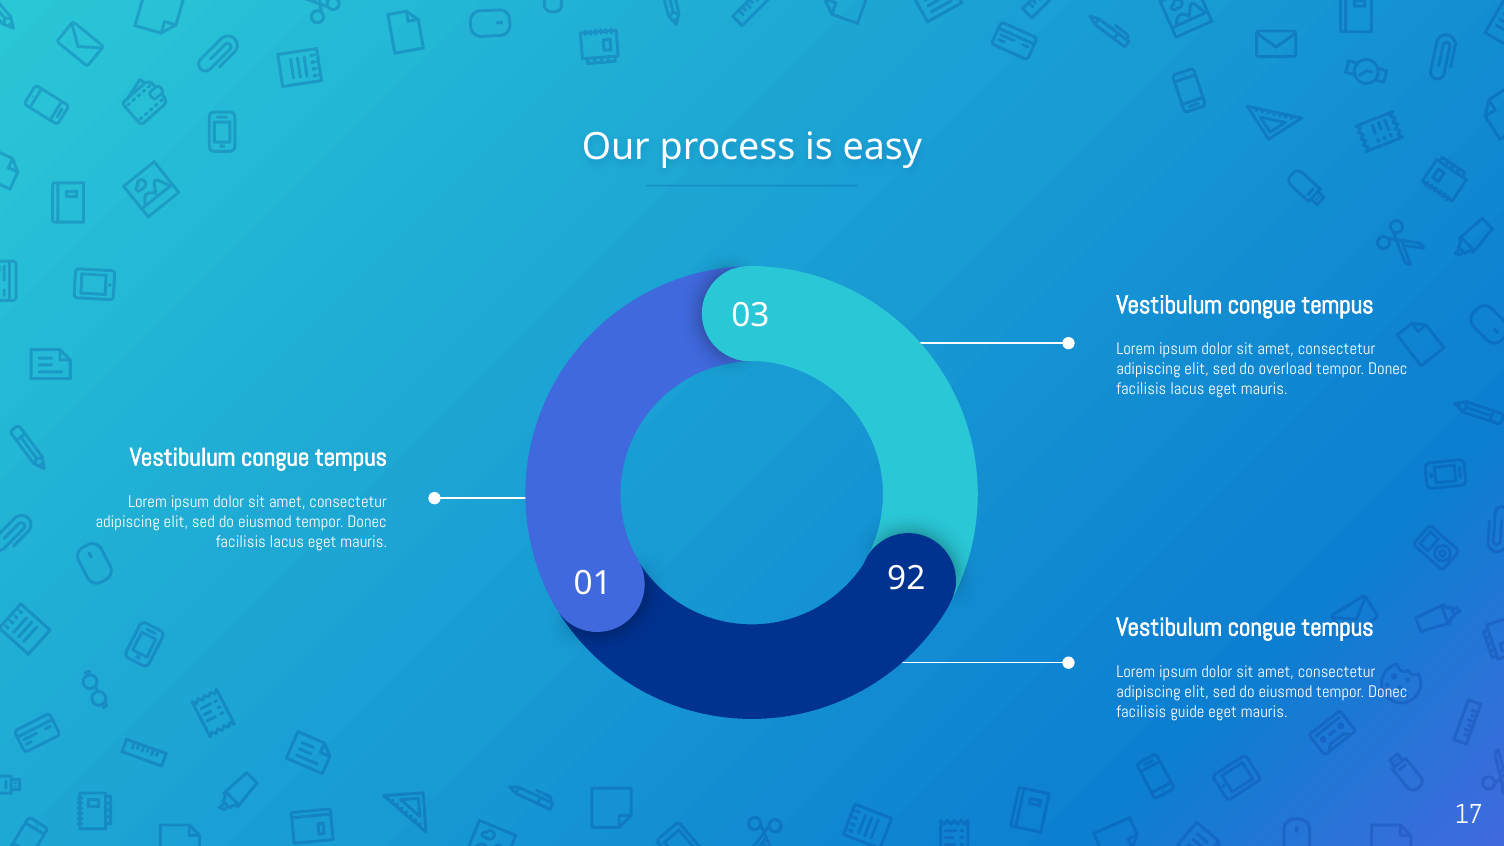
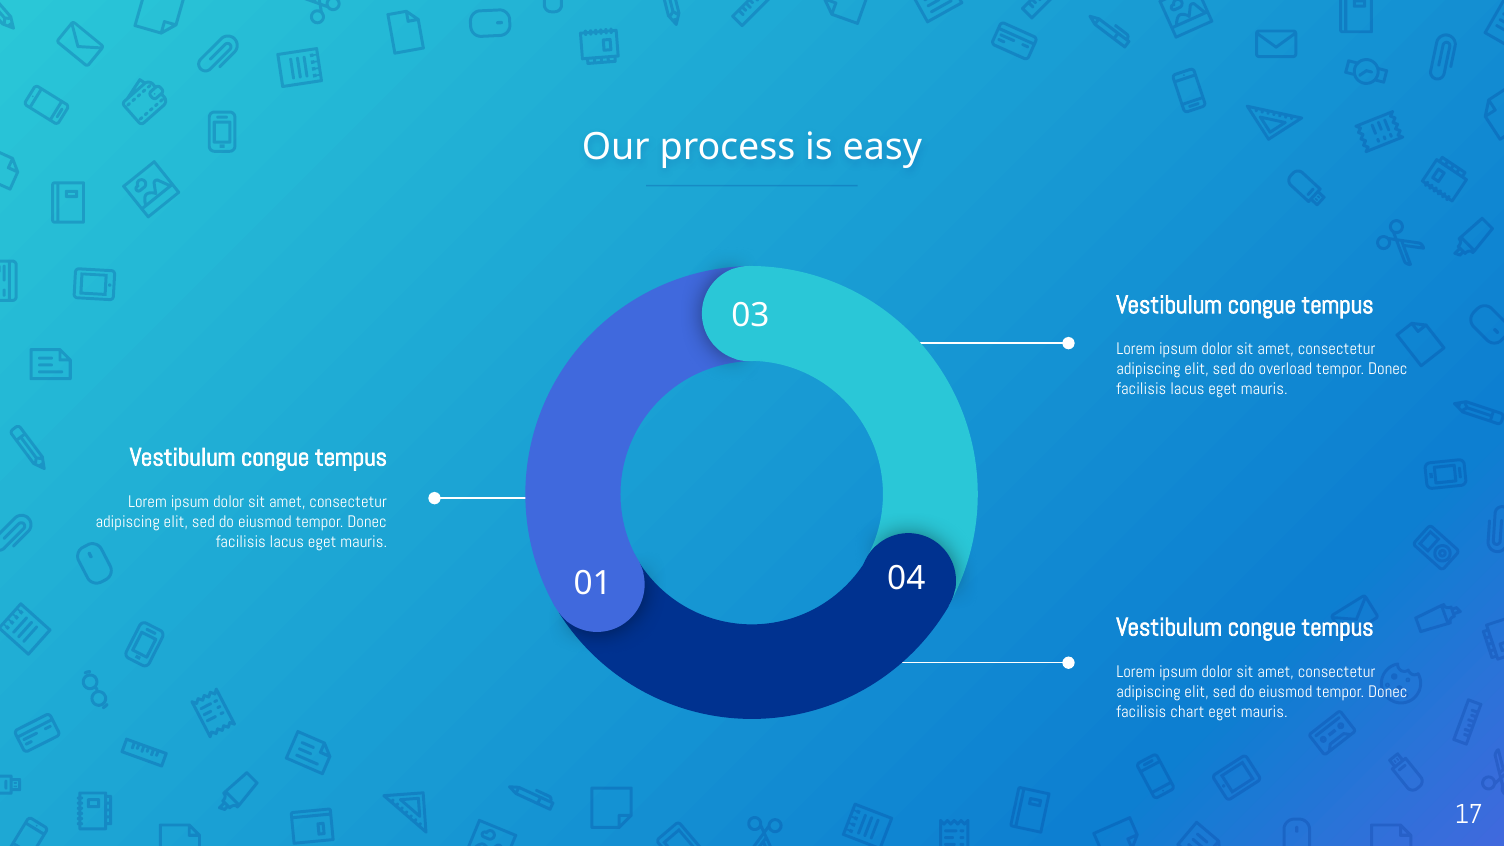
92: 92 -> 04
guide: guide -> chart
